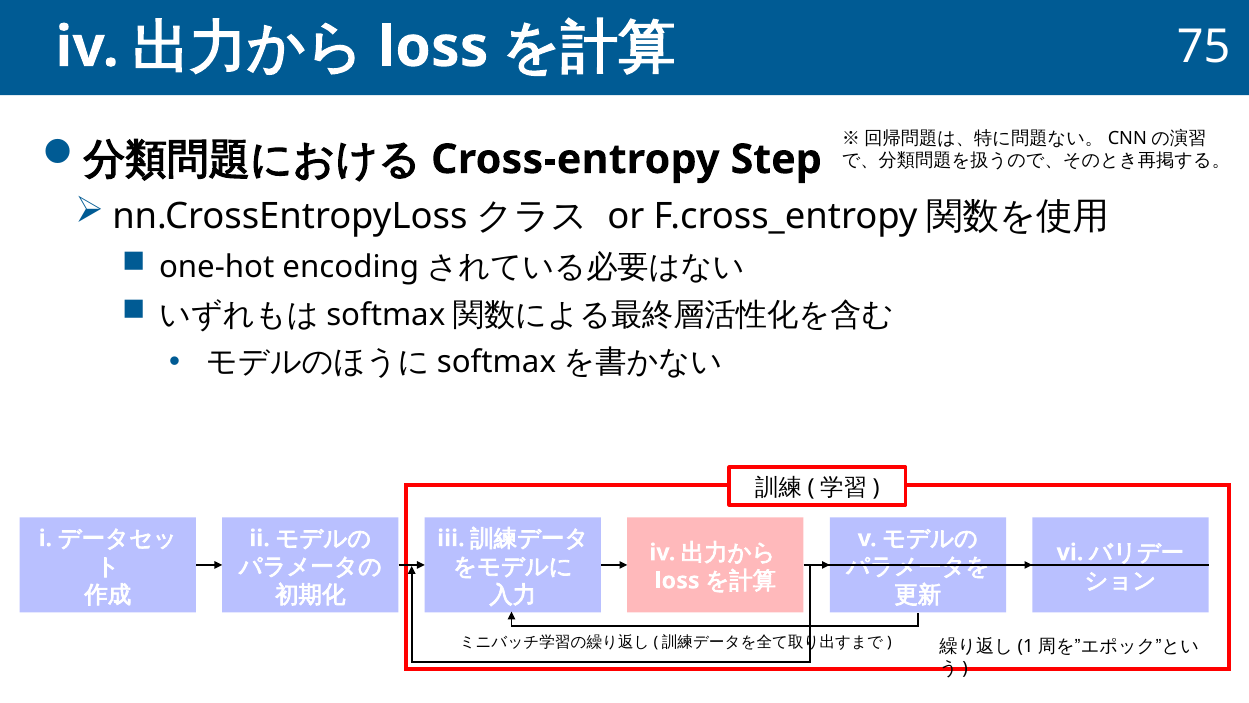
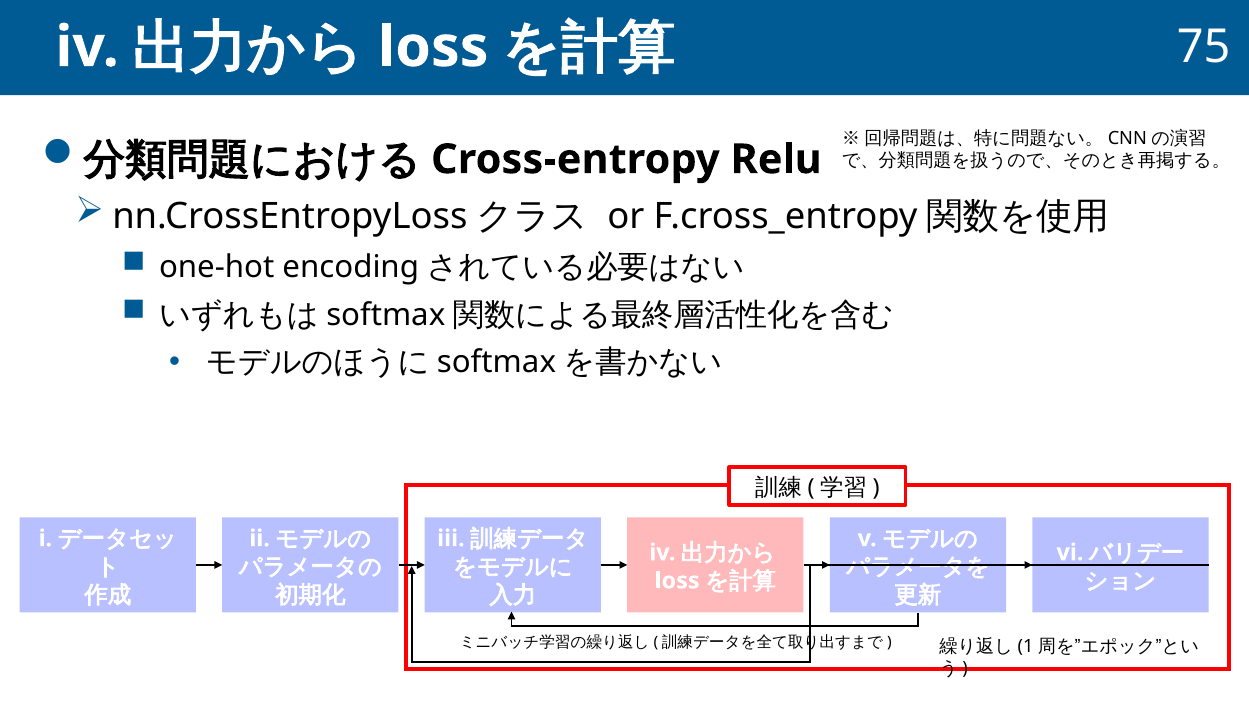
Step: Step -> Relu
